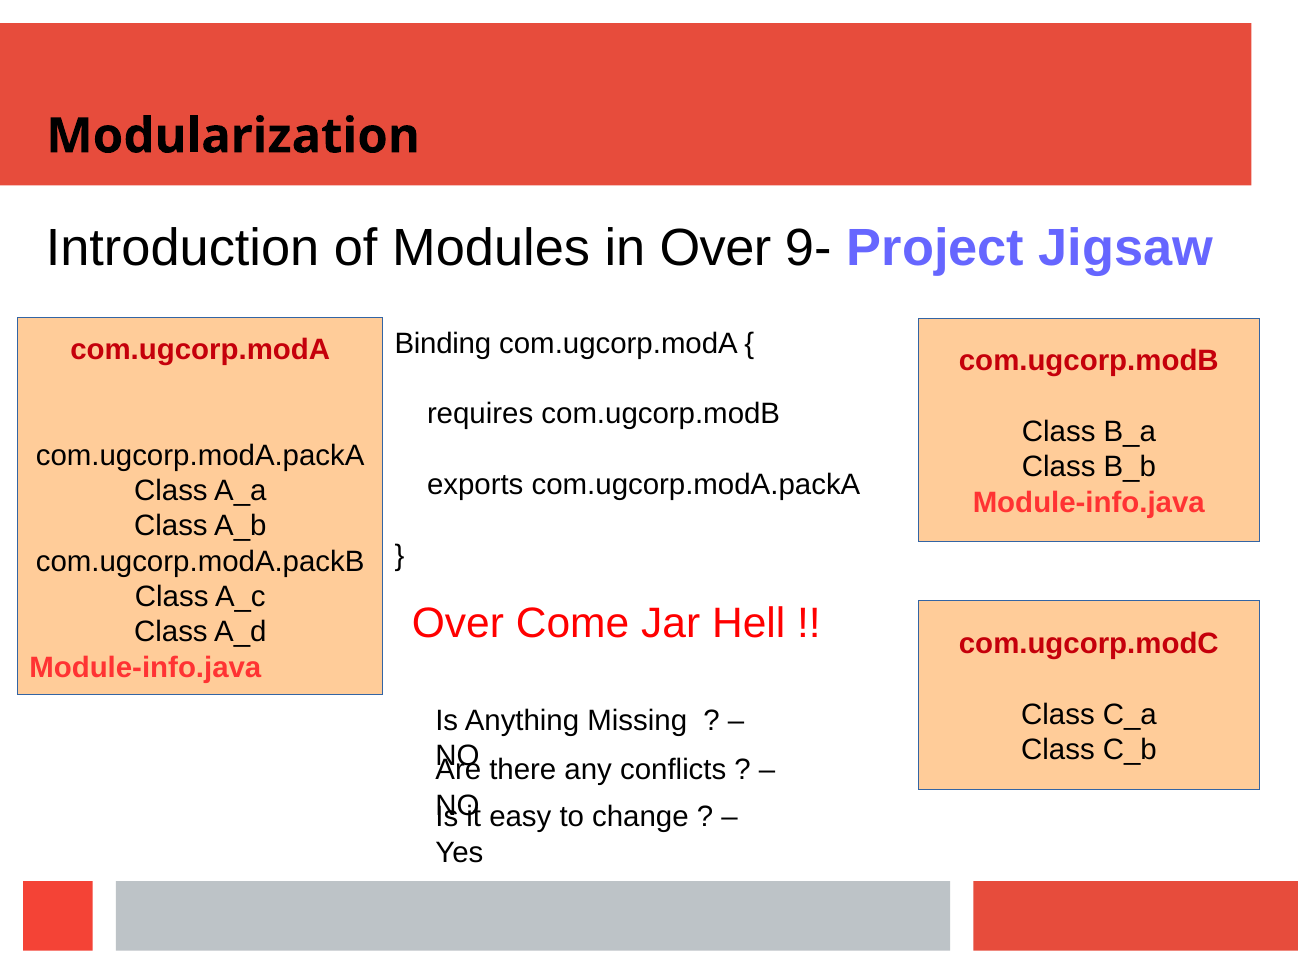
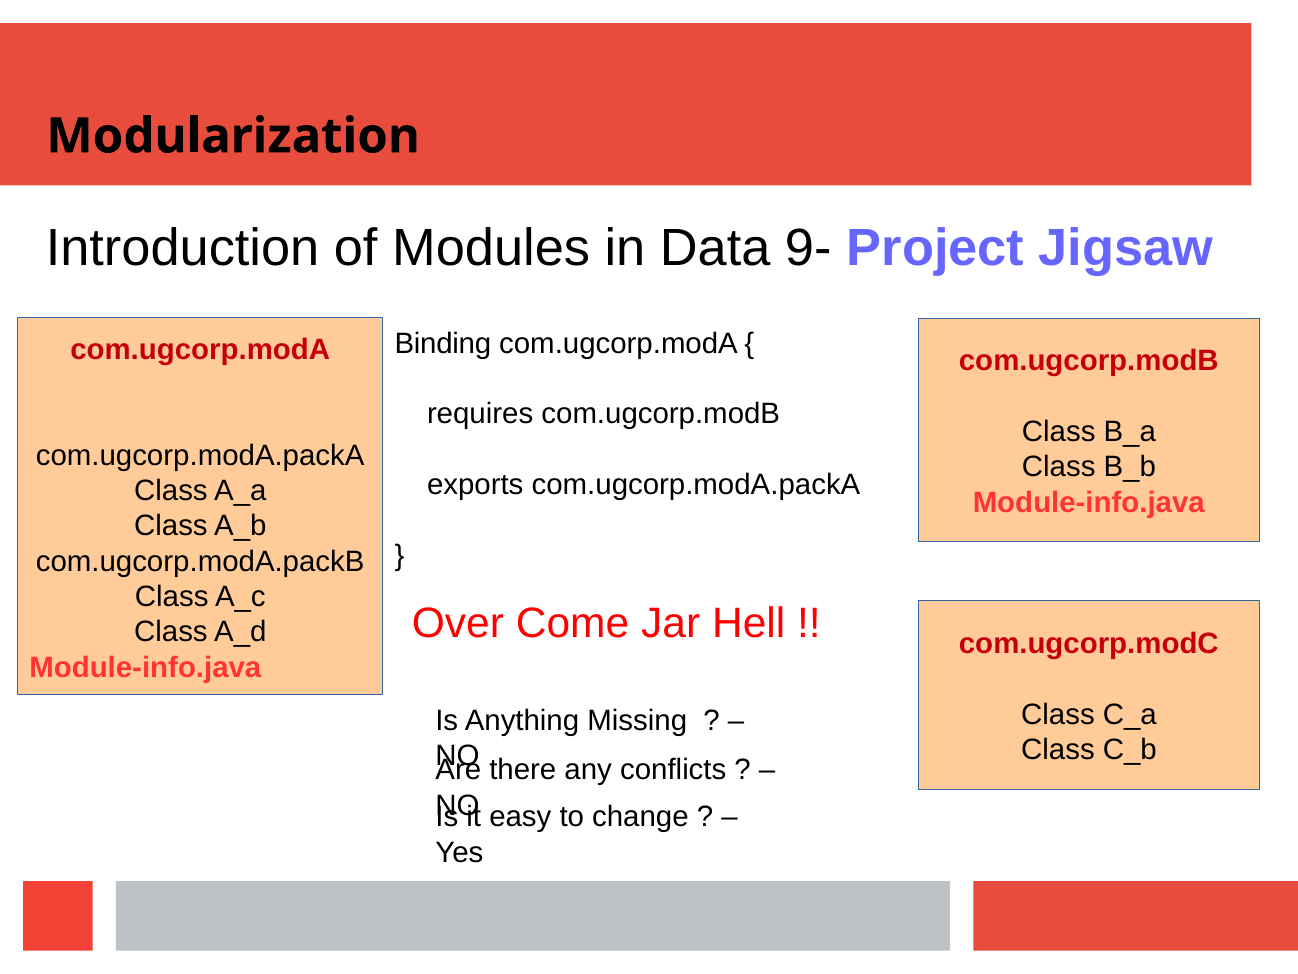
in Over: Over -> Data
